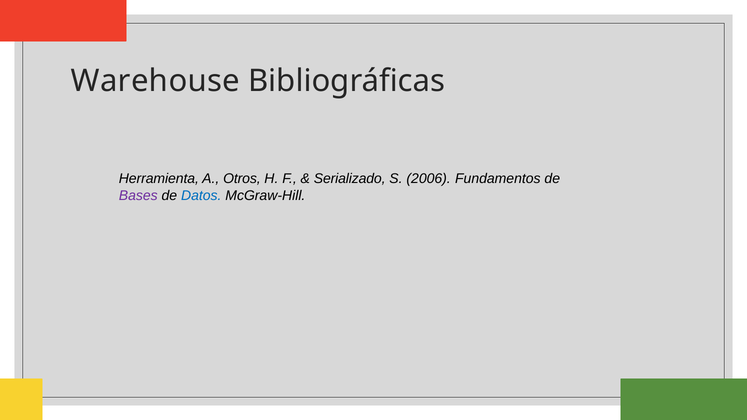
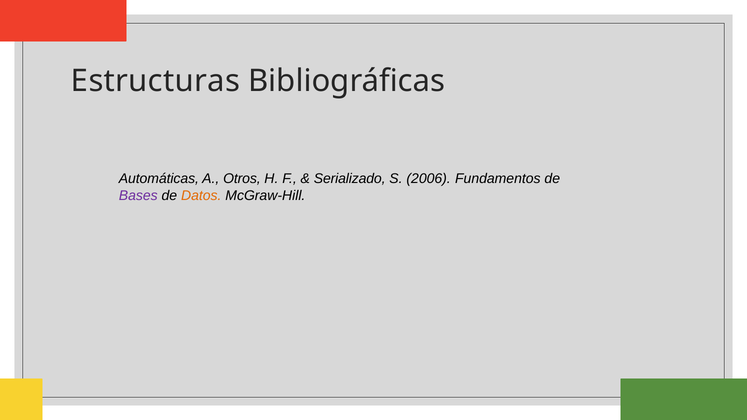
Warehouse: Warehouse -> Estructuras
Herramienta: Herramienta -> Automáticas
Datos colour: blue -> orange
